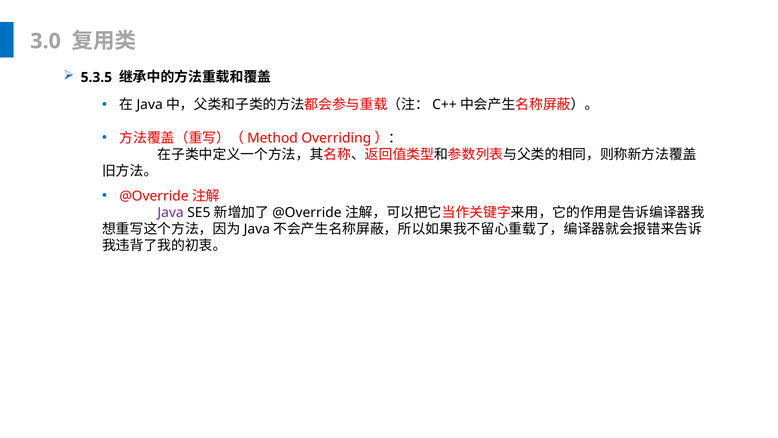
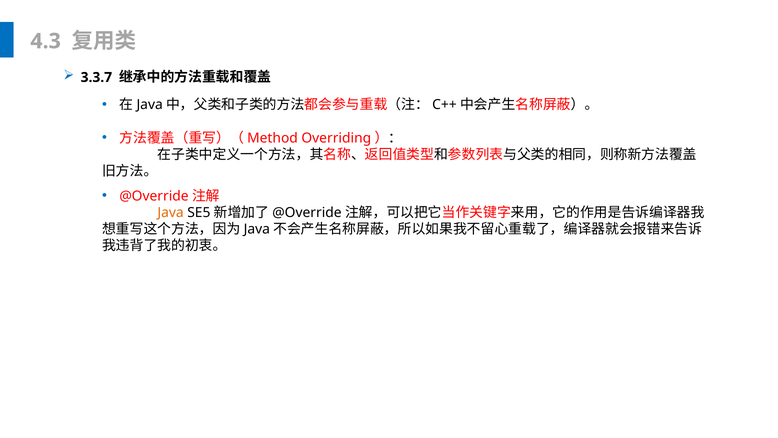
3.0: 3.0 -> 4.3
5.3.5: 5.3.5 -> 3.3.7
Java colour: purple -> orange
